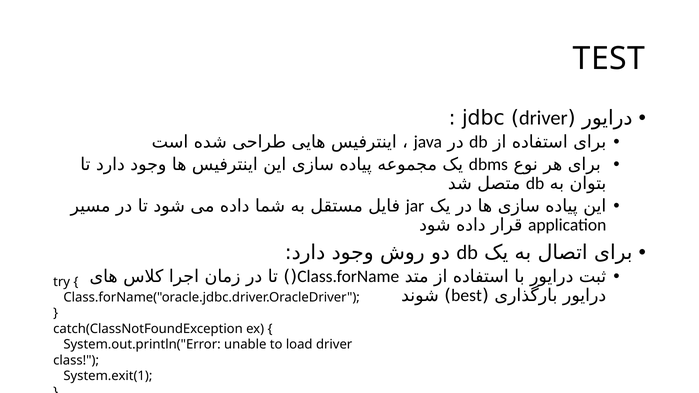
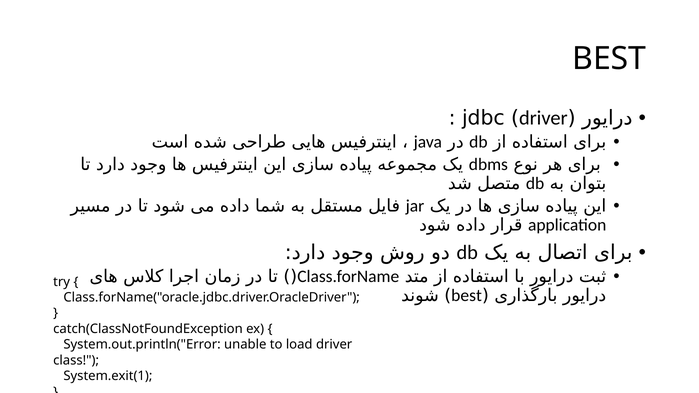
TEST at (609, 59): TEST -> BEST
